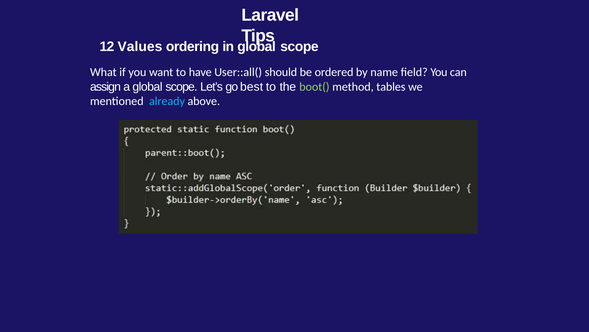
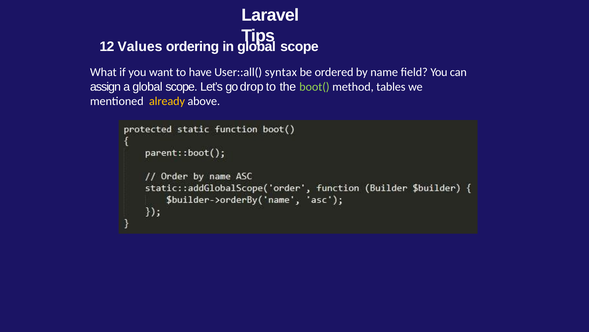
should: should -> syntax
best: best -> drop
already colour: light blue -> yellow
